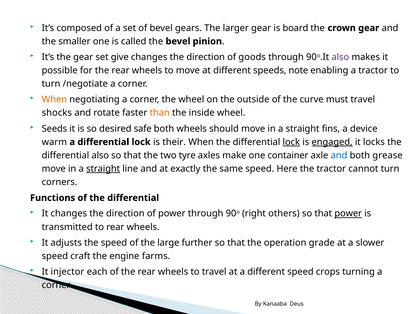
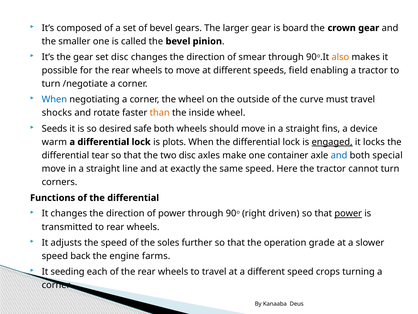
set give: give -> disc
goods: goods -> smear
also at (340, 57) colour: purple -> orange
note: note -> field
When at (54, 99) colour: orange -> blue
their: their -> plots
lock at (291, 142) underline: present -> none
differential also: also -> tear
two tyre: tyre -> disc
grease: grease -> special
straight at (103, 168) underline: present -> none
others: others -> driven
large: large -> soles
craft: craft -> back
injector: injector -> seeding
